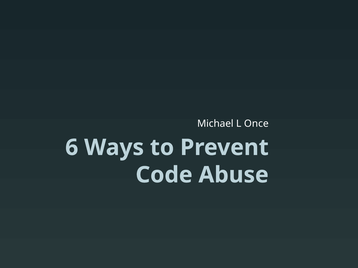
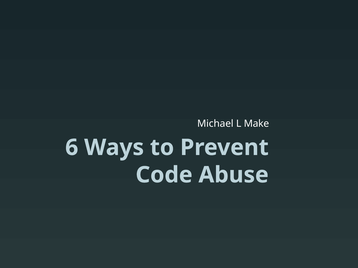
Once: Once -> Make
